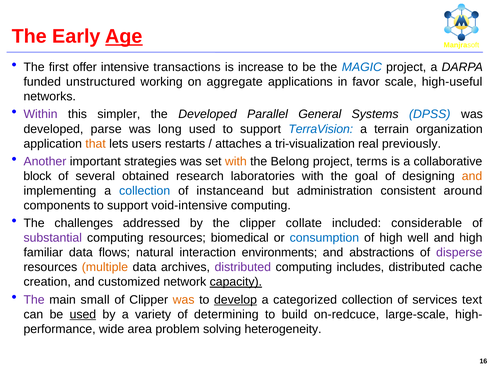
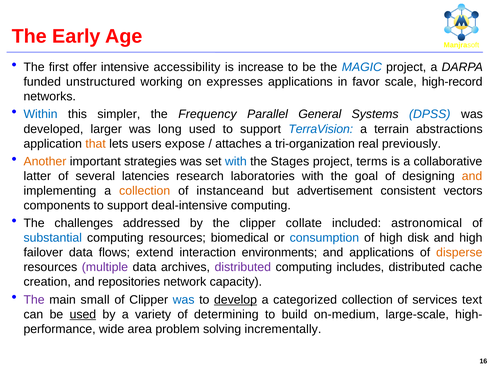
Age underline: present -> none
transactions: transactions -> accessibility
aggregate: aggregate -> expresses
high-useful: high-useful -> high-record
Within colour: purple -> blue
the Developed: Developed -> Frequency
parse: parse -> larger
organization: organization -> abstractions
restarts: restarts -> expose
tri-visualization: tri-visualization -> tri-organization
Another colour: purple -> orange
with at (236, 162) colour: orange -> blue
Belong: Belong -> Stages
block: block -> latter
obtained: obtained -> latencies
collection at (145, 191) colour: blue -> orange
administration: administration -> advertisement
around: around -> vectors
void-intensive: void-intensive -> deal-intensive
considerable: considerable -> astronomical
substantial colour: purple -> blue
well: well -> disk
familiar: familiar -> failover
natural: natural -> extend
and abstractions: abstractions -> applications
disperse colour: purple -> orange
multiple colour: orange -> purple
customized: customized -> repositories
capacity underline: present -> none
was at (184, 300) colour: orange -> blue
on-redcuce: on-redcuce -> on-medium
heterogeneity: heterogeneity -> incrementally
